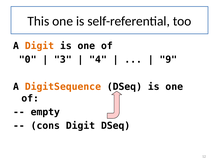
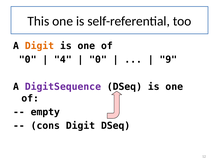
3: 3 -> 4
4 at (98, 60): 4 -> 0
DigitSequence colour: orange -> purple
